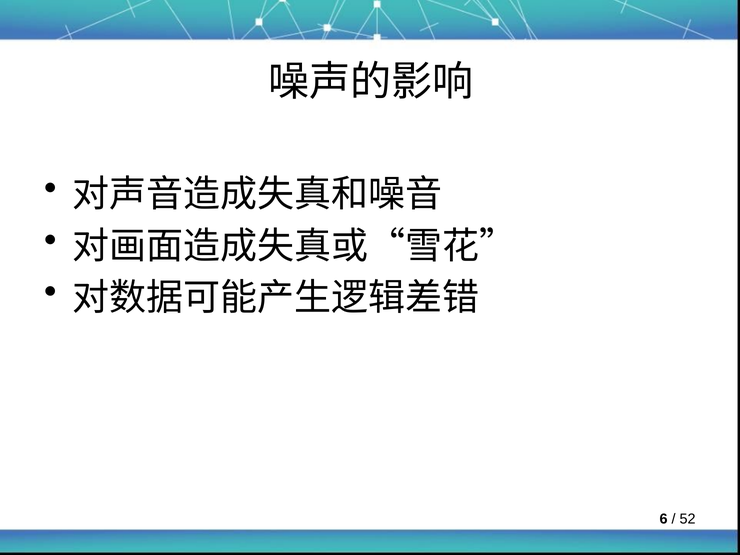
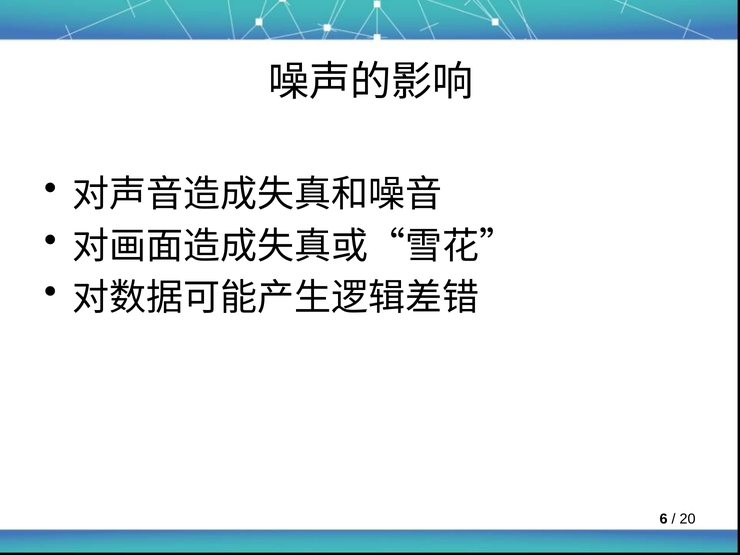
52: 52 -> 20
